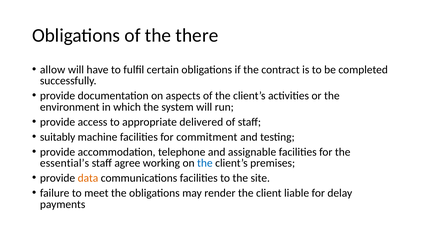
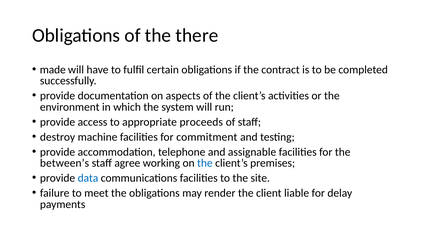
allow: allow -> made
delivered: delivered -> proceeds
suitably: suitably -> destroy
essential’s: essential’s -> between’s
data colour: orange -> blue
